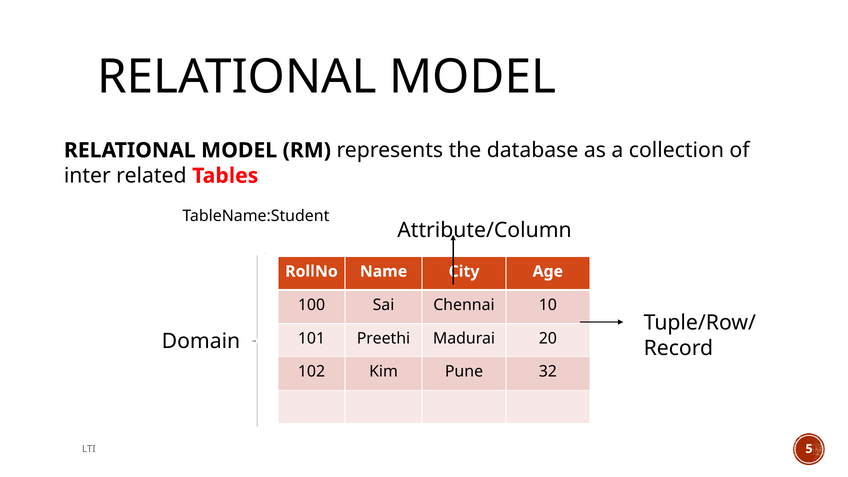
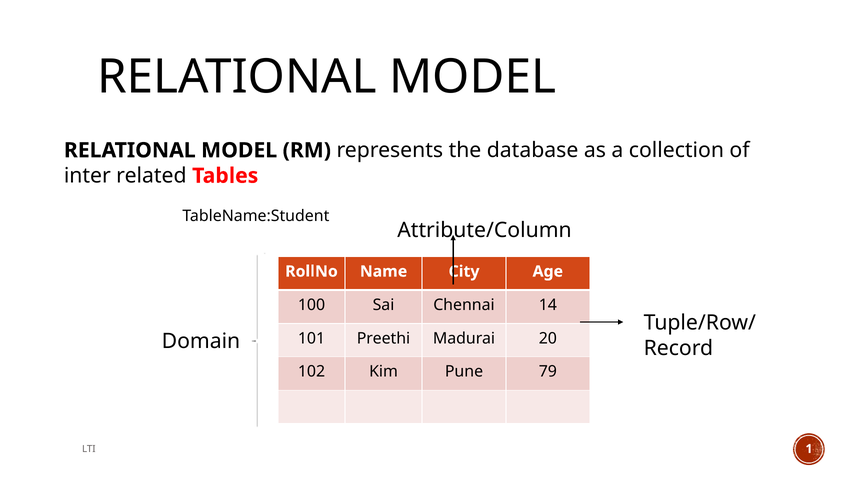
10: 10 -> 14
32: 32 -> 79
5: 5 -> 1
